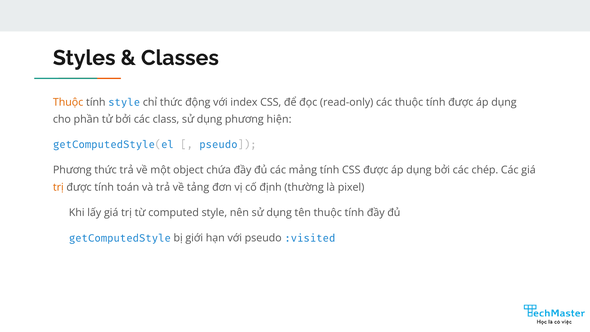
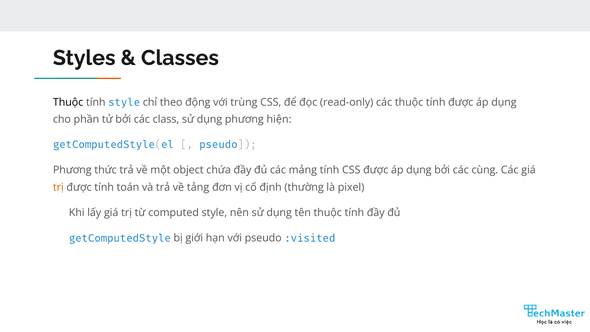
Thuộc at (68, 102) colour: orange -> black
chỉ thức: thức -> theo
index: index -> trùng
chép: chép -> cùng
